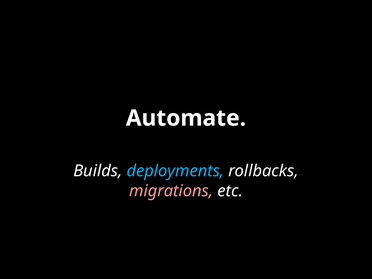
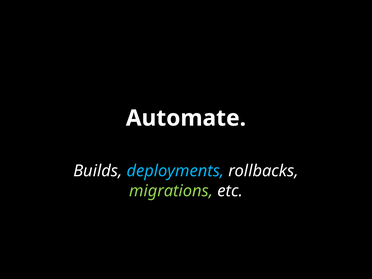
migrations colour: pink -> light green
